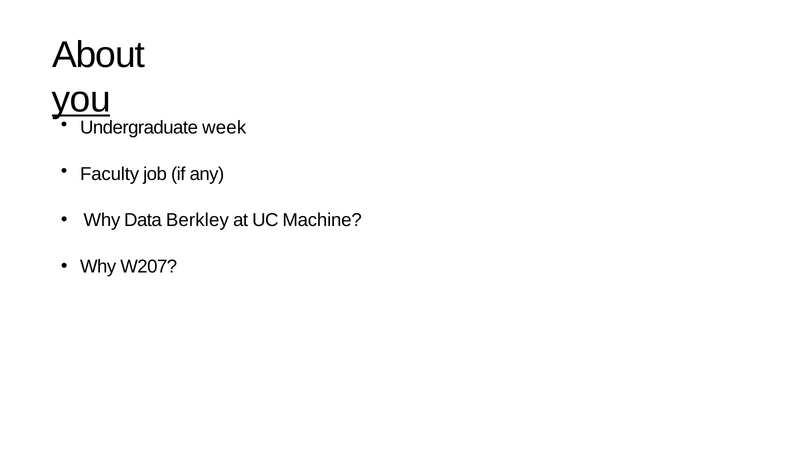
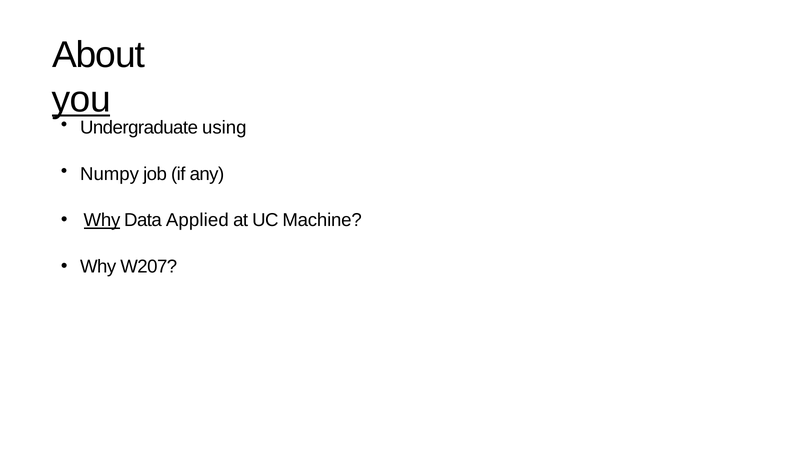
week: week -> using
Faculty: Faculty -> Numpy
Why at (102, 220) underline: none -> present
Berkley: Berkley -> Applied
